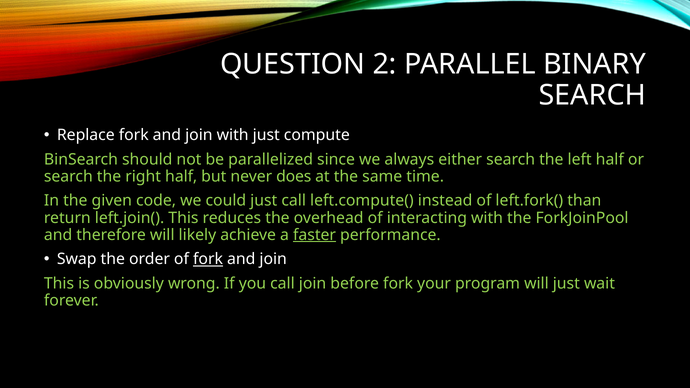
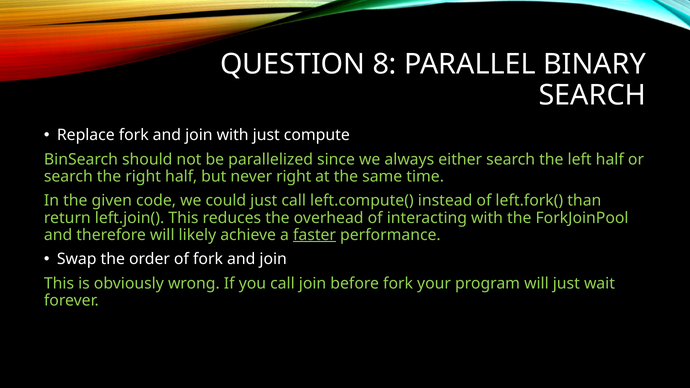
2: 2 -> 8
never does: does -> right
fork at (208, 259) underline: present -> none
